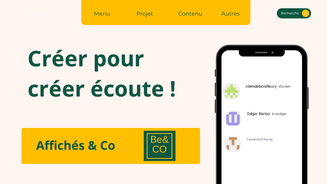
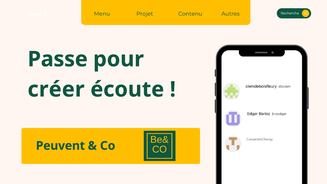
Créer at (57, 59): Créer -> Passe
Affichés: Affichés -> Peuvent
